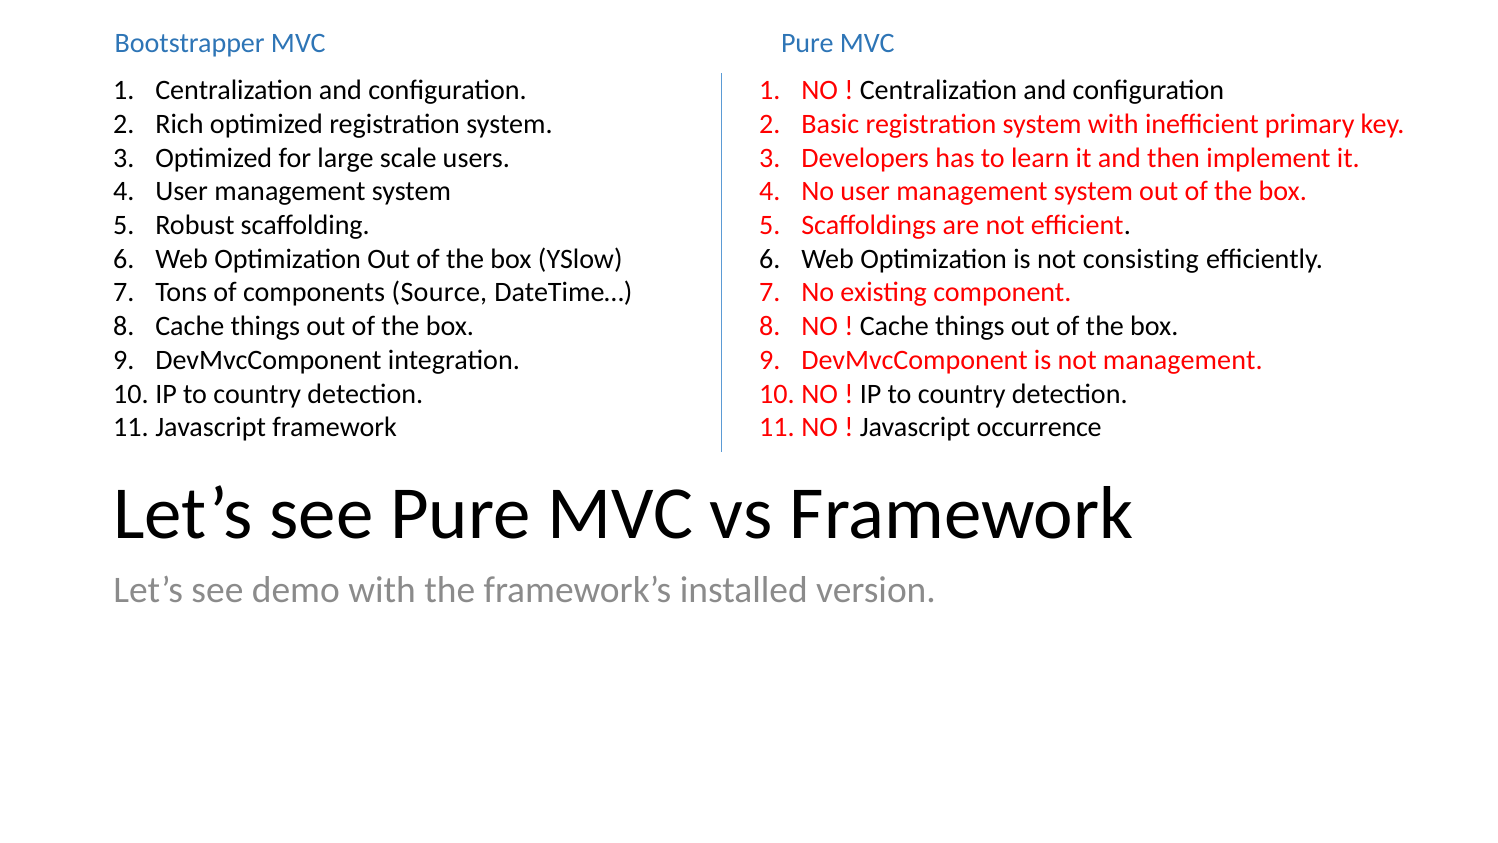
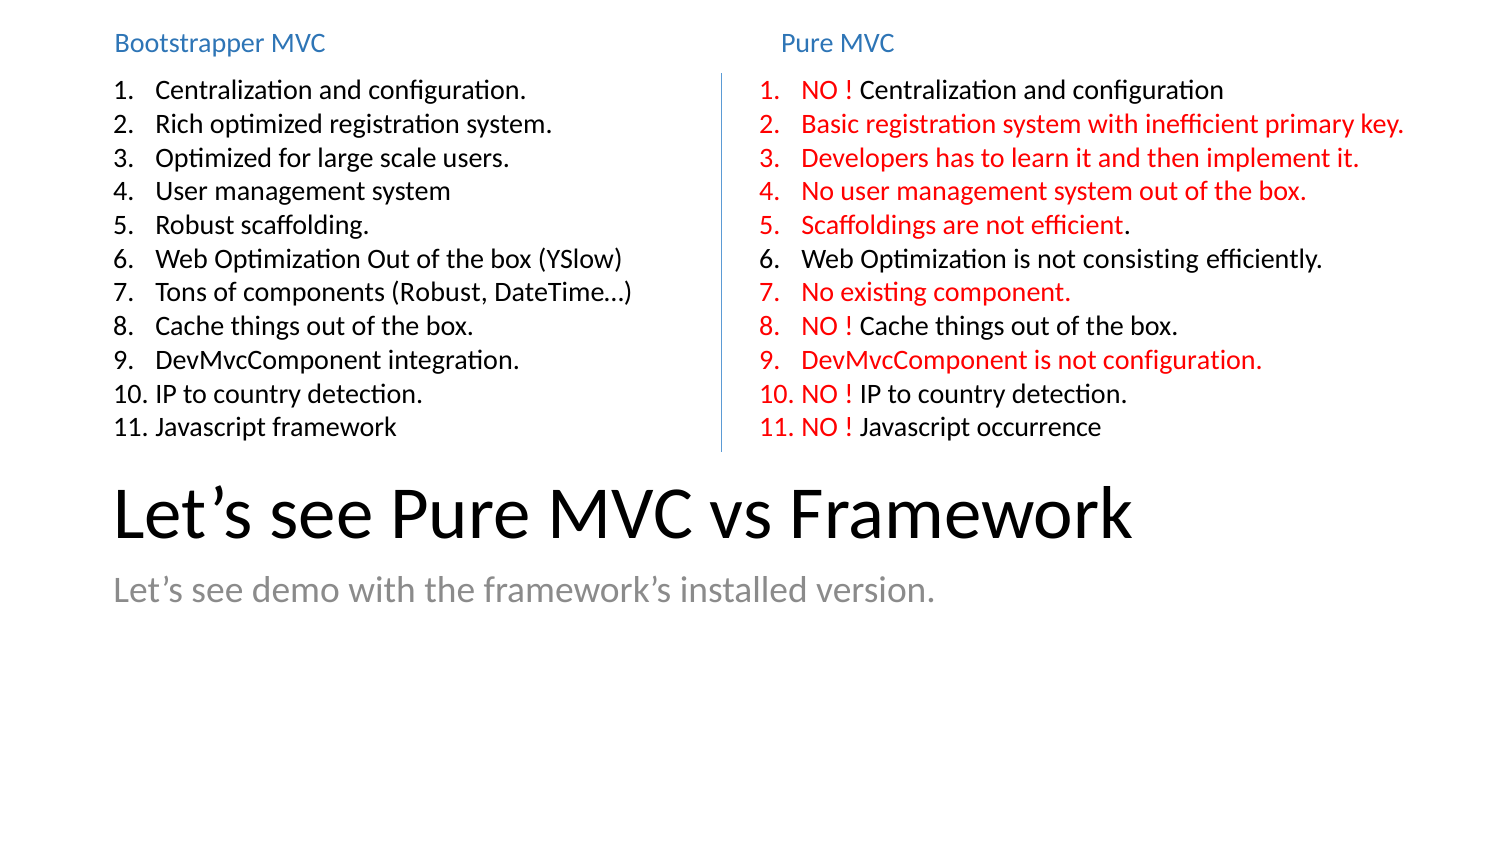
components Source: Source -> Robust
not management: management -> configuration
